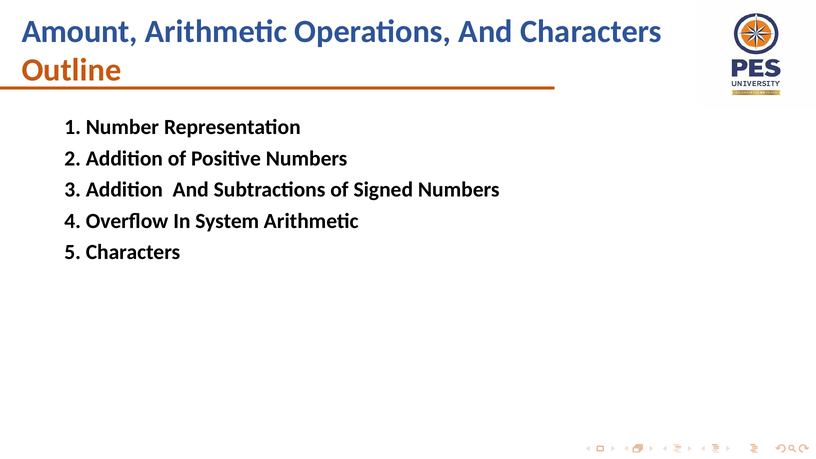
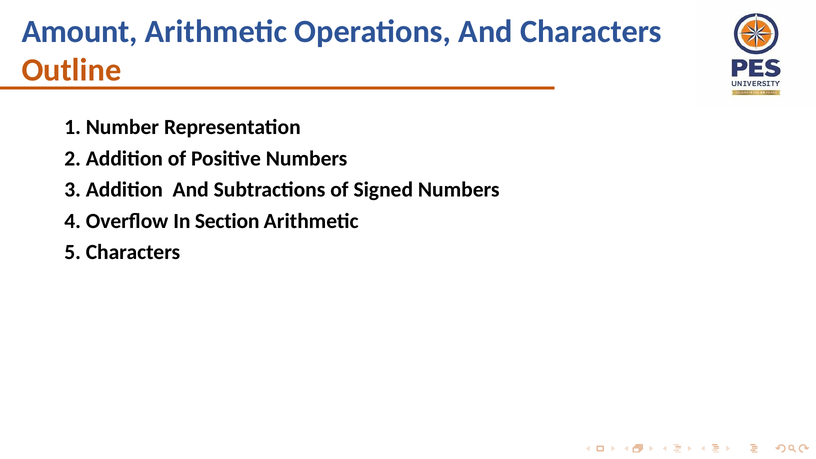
System: System -> Section
